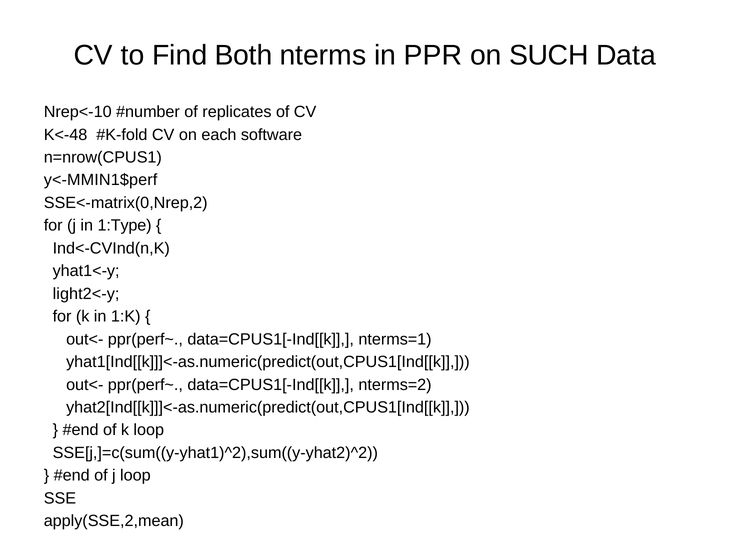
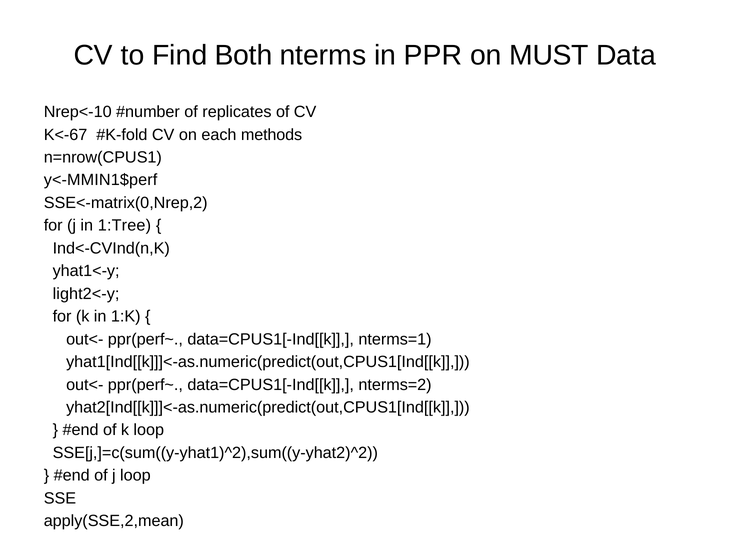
SUCH: SUCH -> MUST
K<-48: K<-48 -> K<-67
software: software -> methods
1:Type: 1:Type -> 1:Tree
